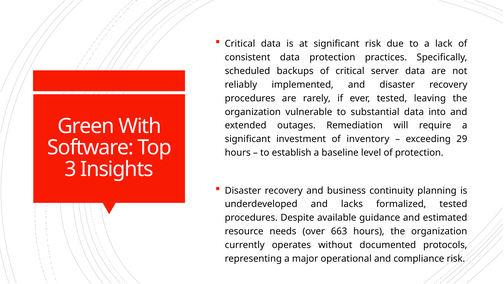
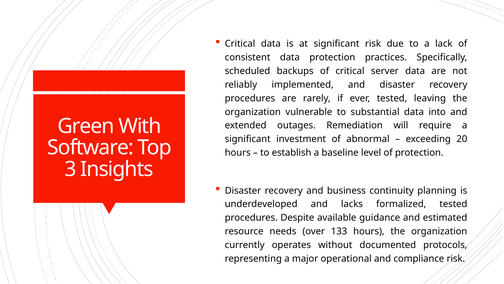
inventory: inventory -> abnormal
29: 29 -> 20
663: 663 -> 133
